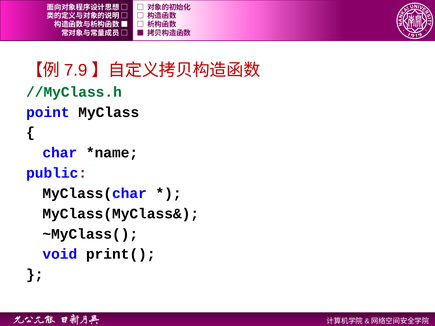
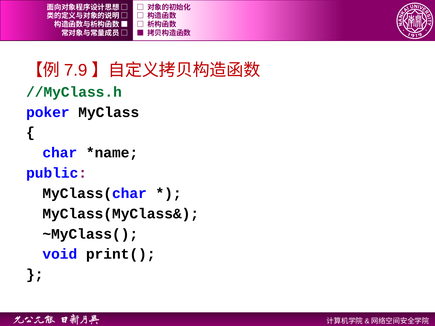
point: point -> poker
